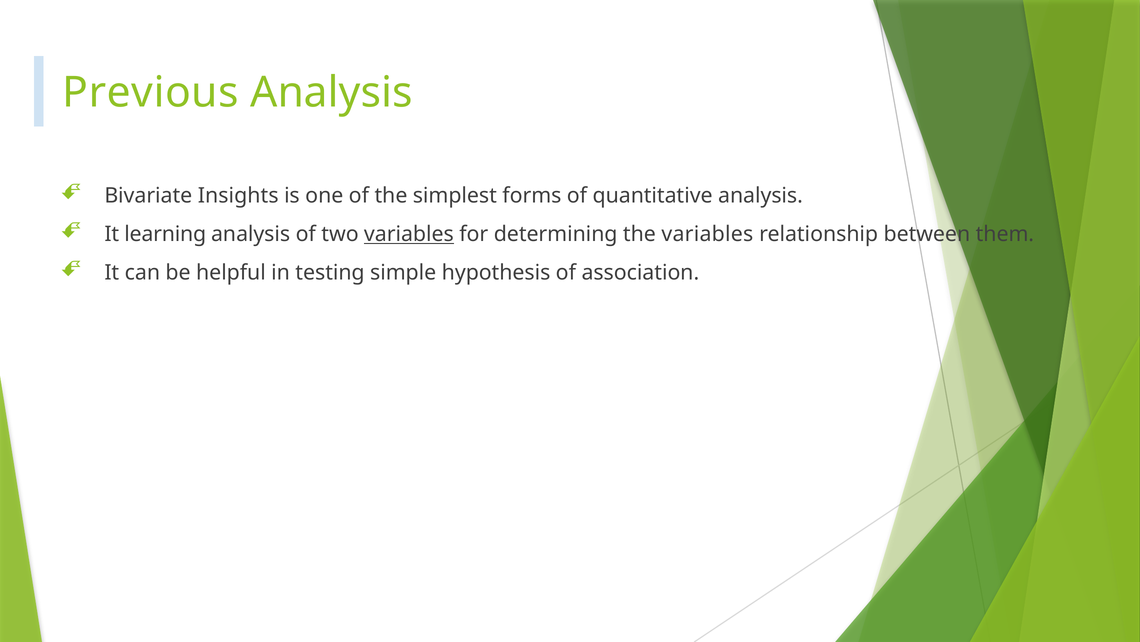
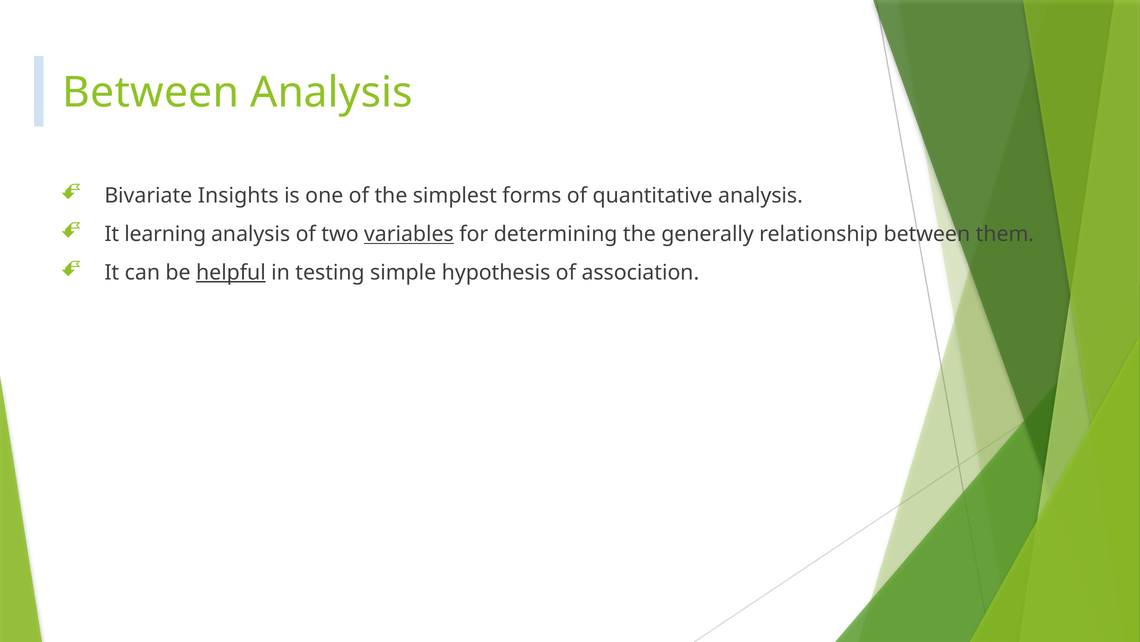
Previous at (151, 93): Previous -> Between
the variables: variables -> generally
helpful underline: none -> present
